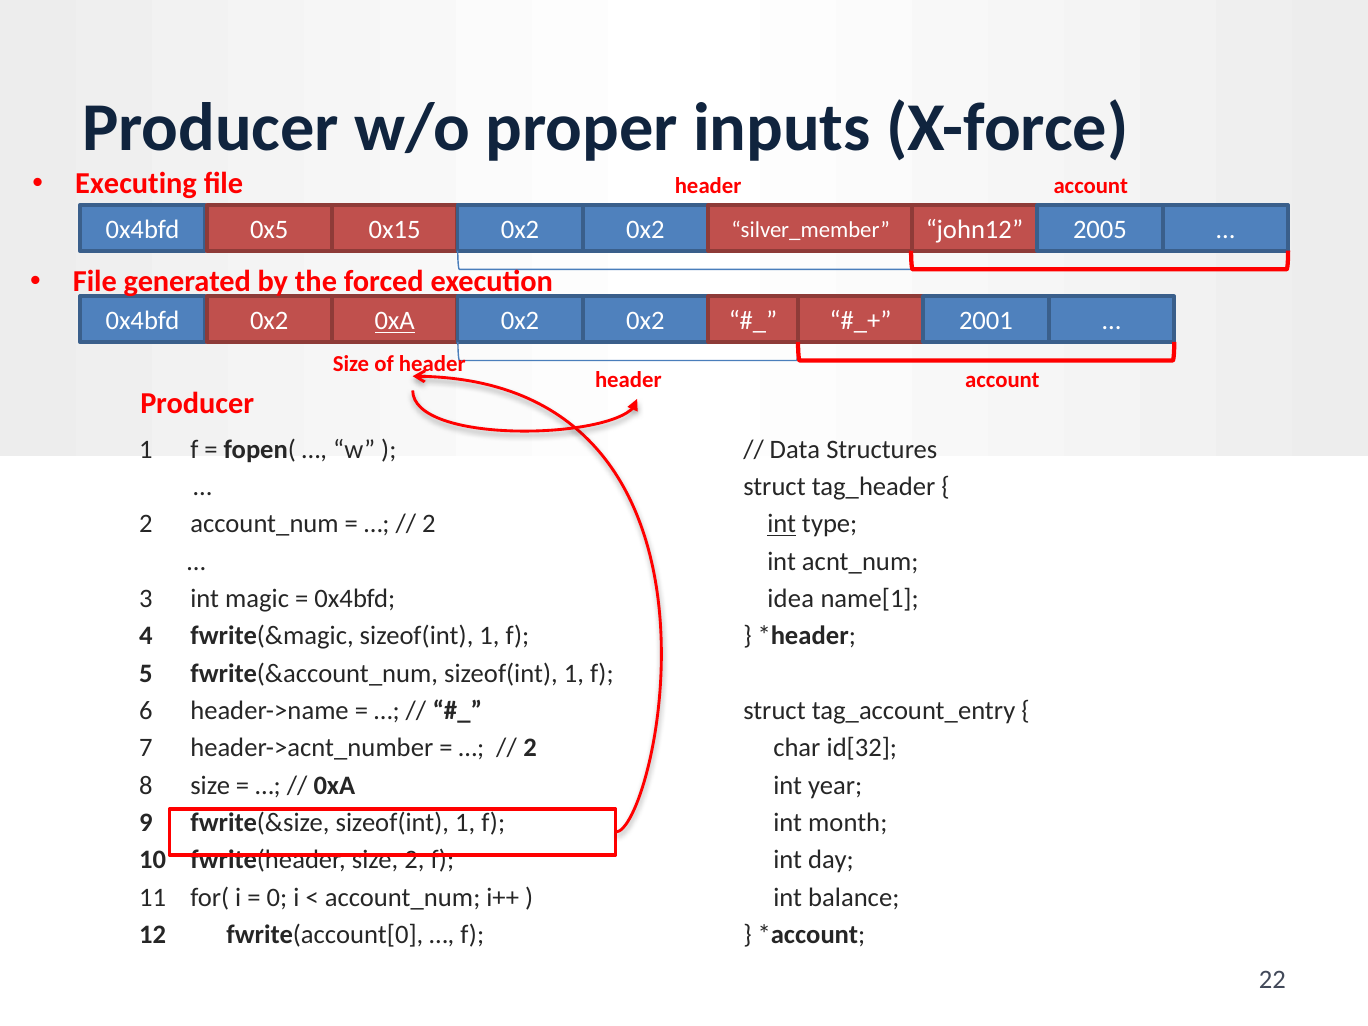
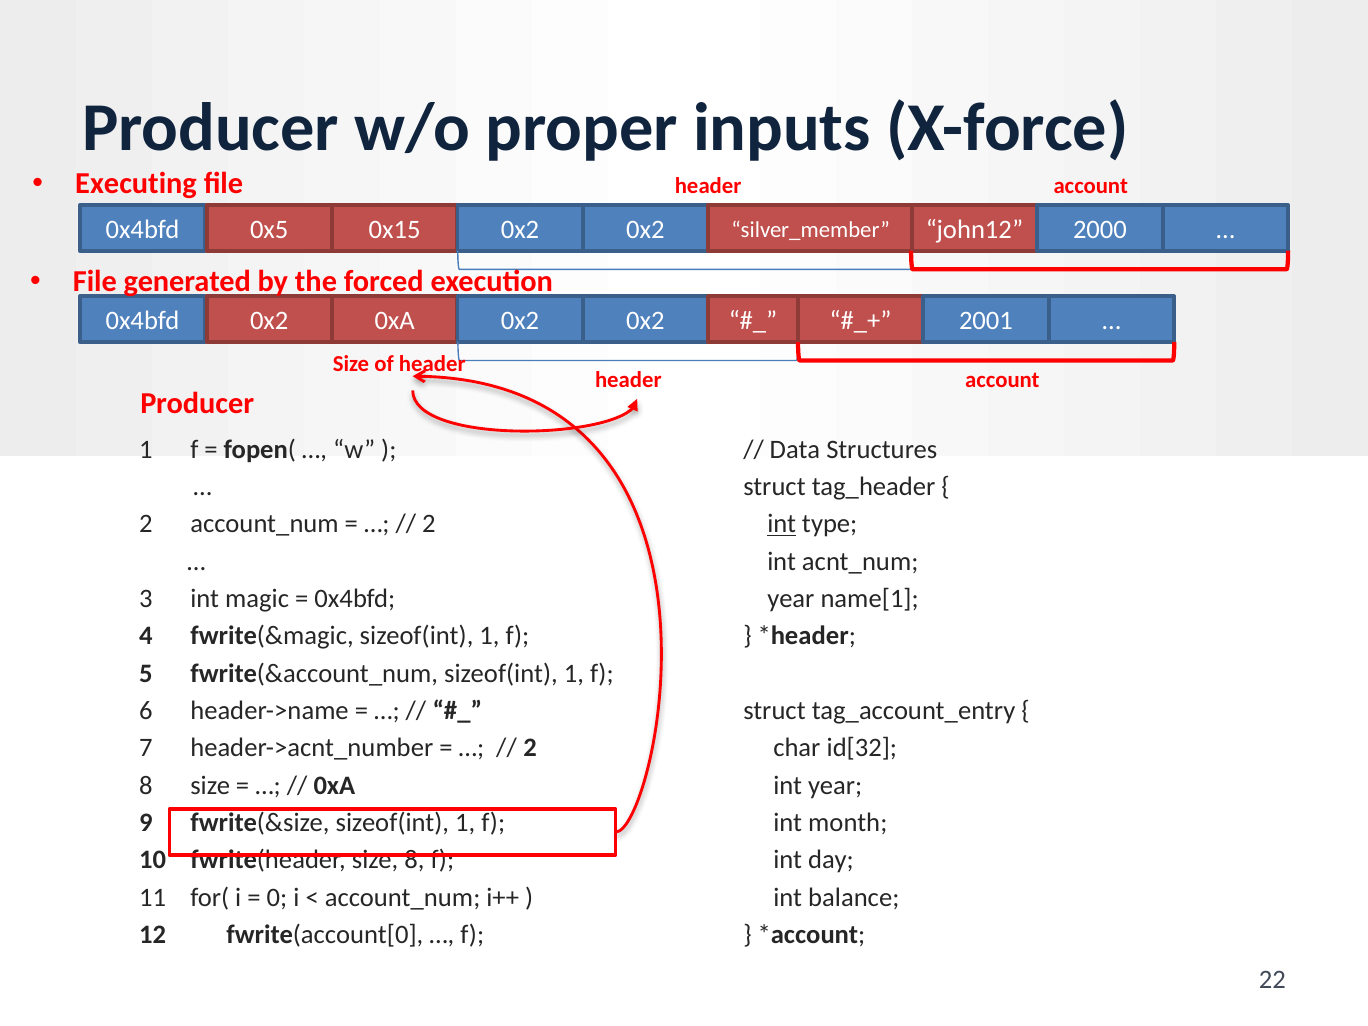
2005: 2005 -> 2000
0xA at (395, 321) underline: present -> none
idea at (791, 599): idea -> year
size 2: 2 -> 8
